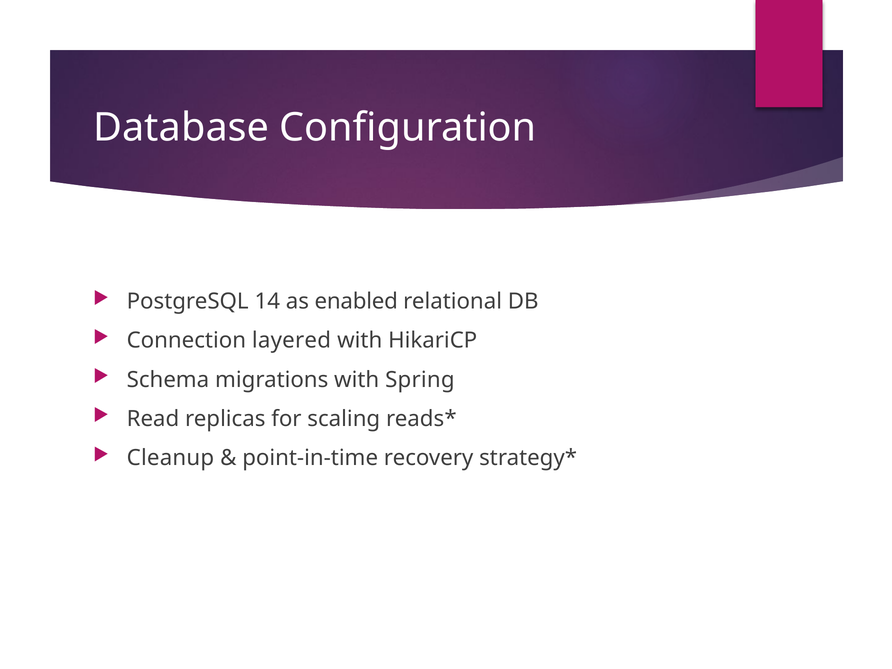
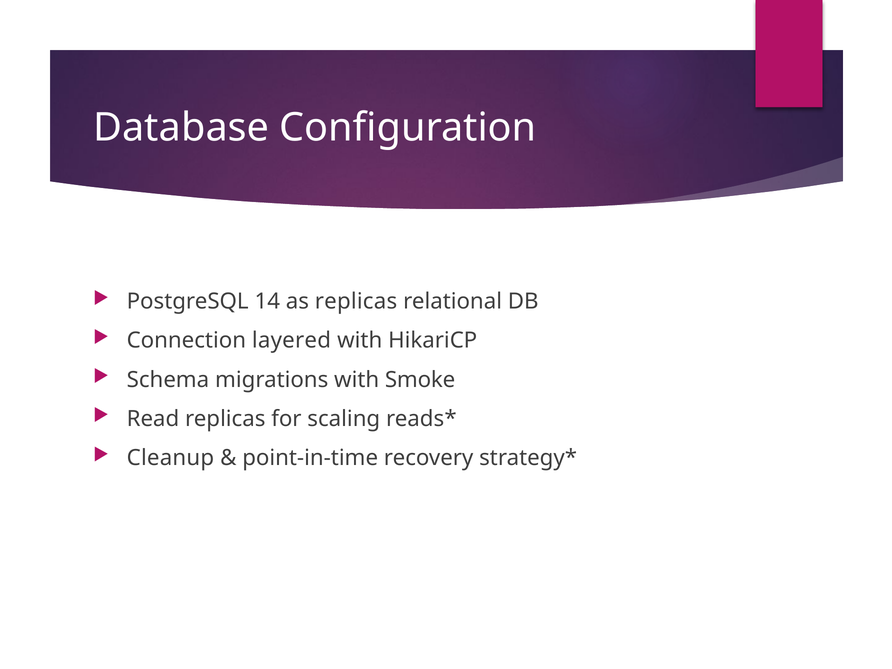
as enabled: enabled -> replicas
Spring: Spring -> Smoke
